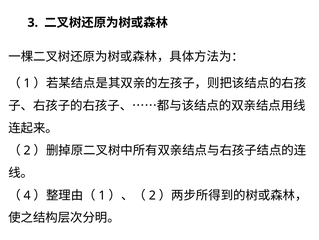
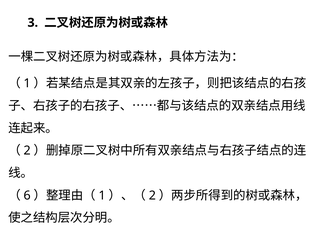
4: 4 -> 6
